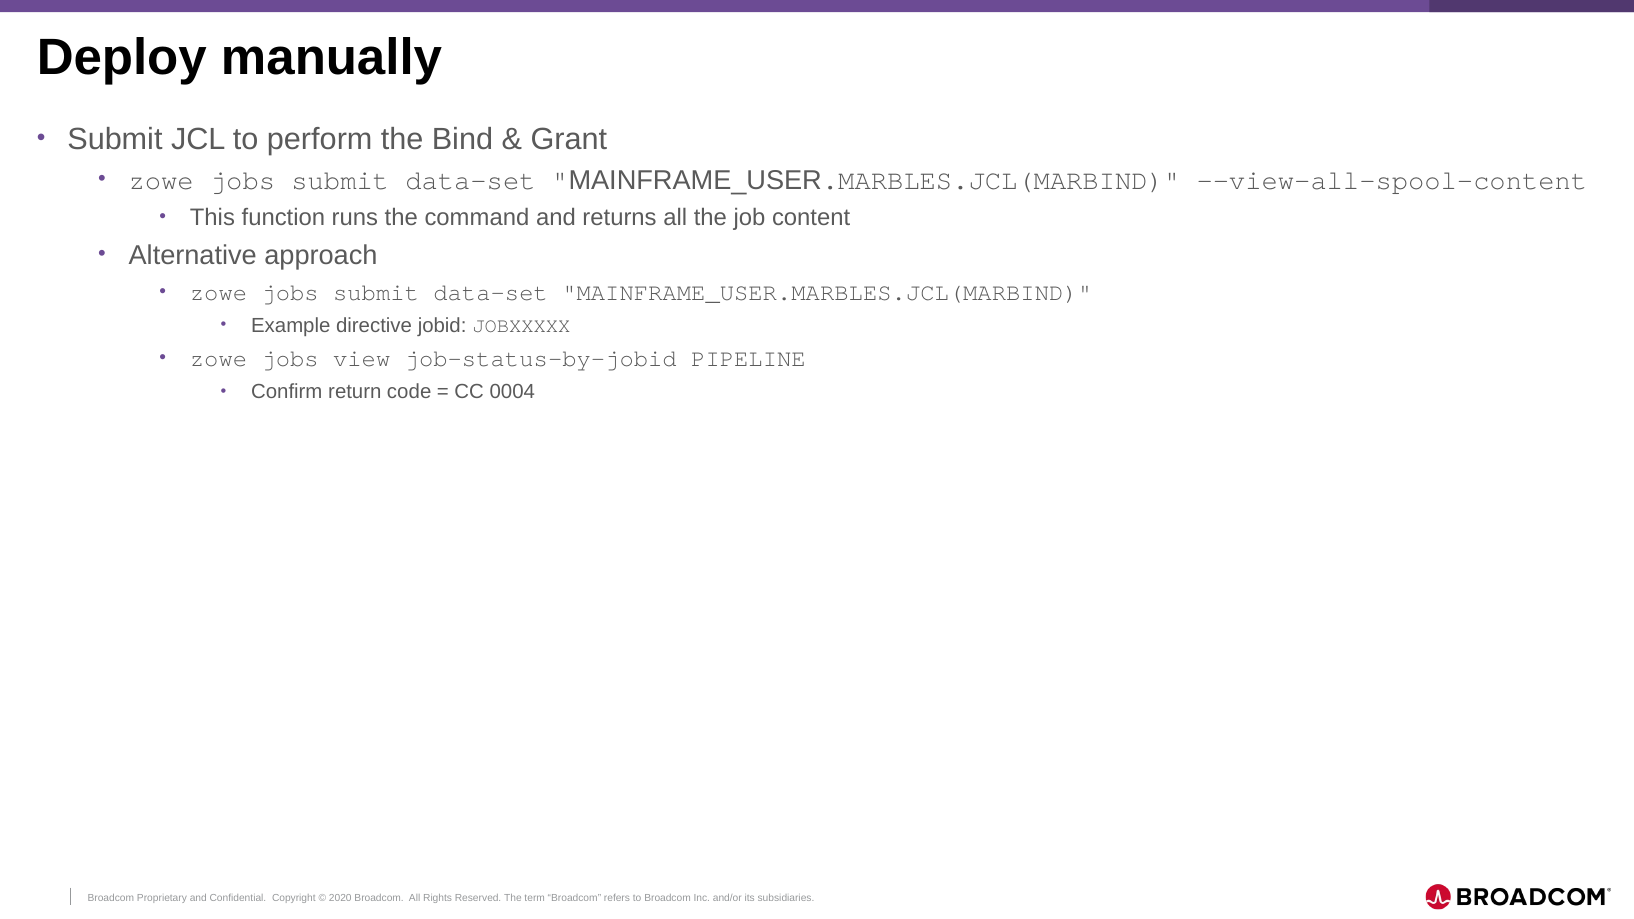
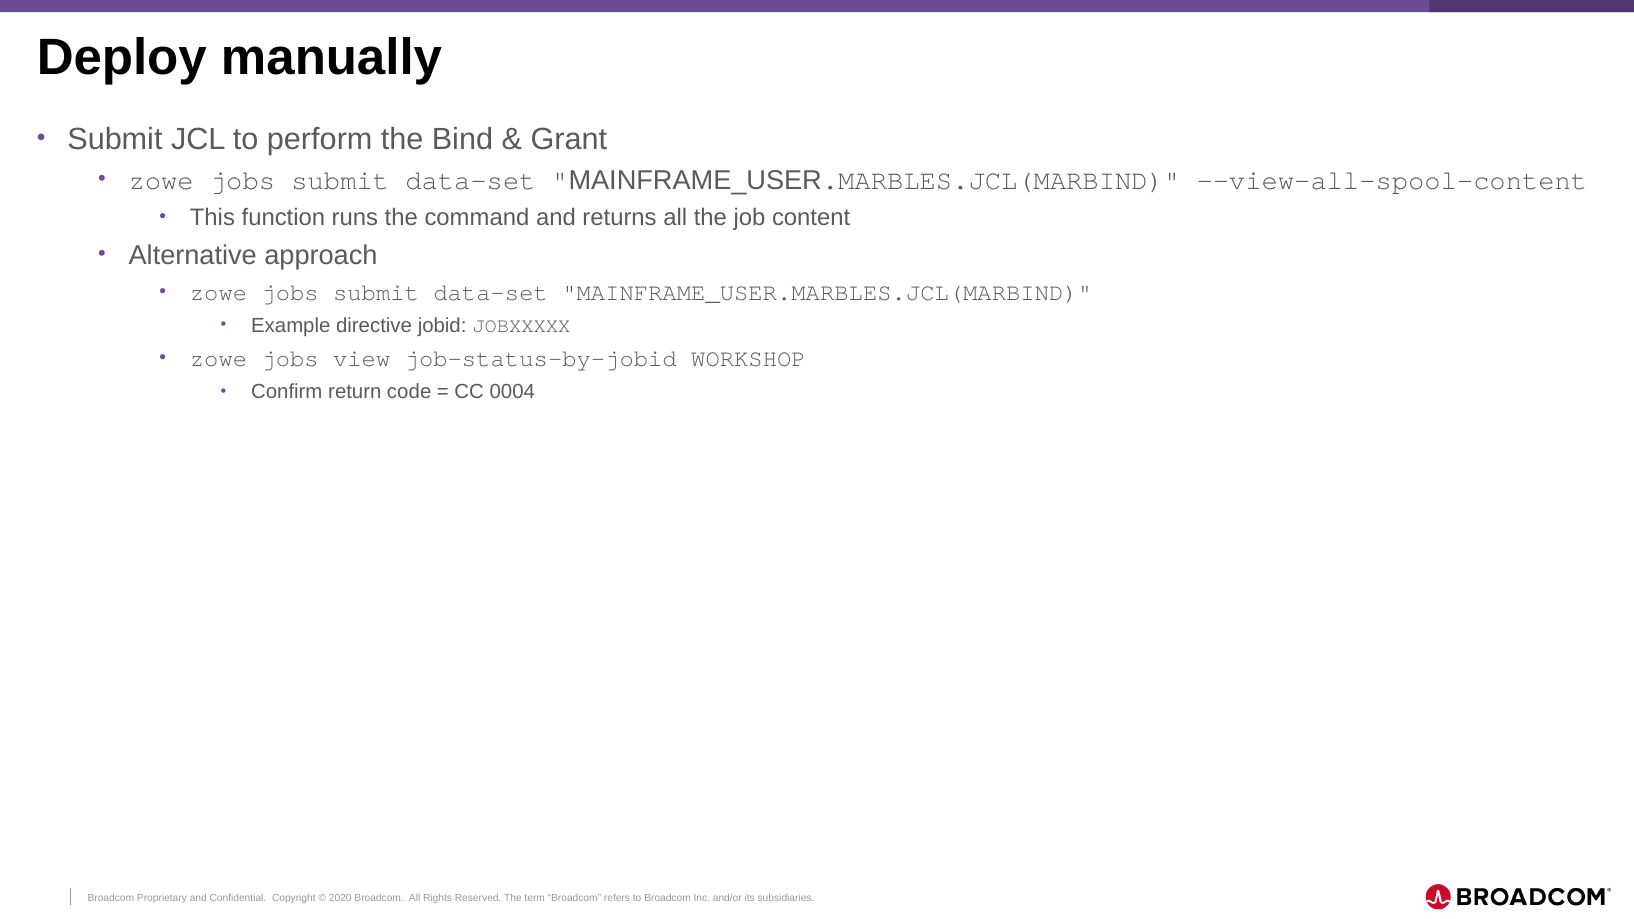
PIPELINE: PIPELINE -> WORKSHOP
